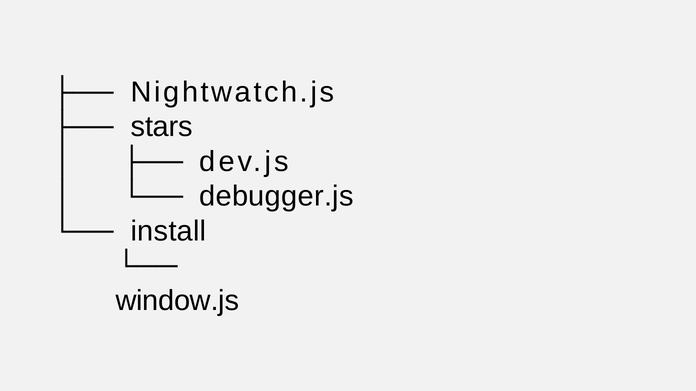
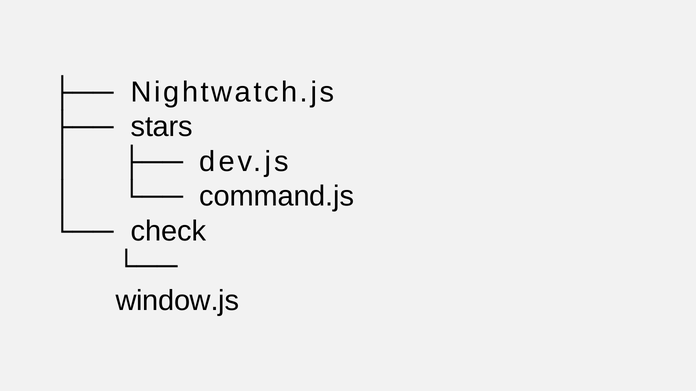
debugger.js: debugger.js -> command.js
install: install -> check
